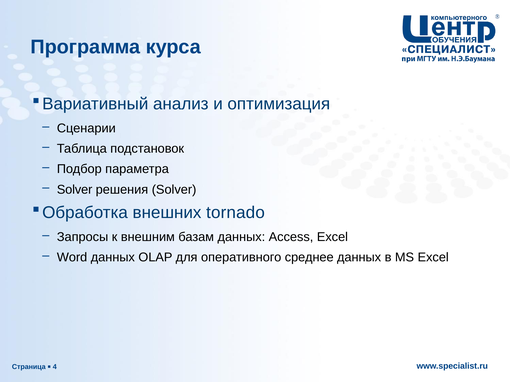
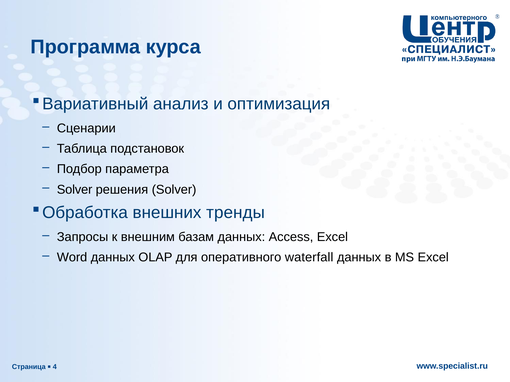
tornado: tornado -> тренды
среднее: среднее -> waterfall
